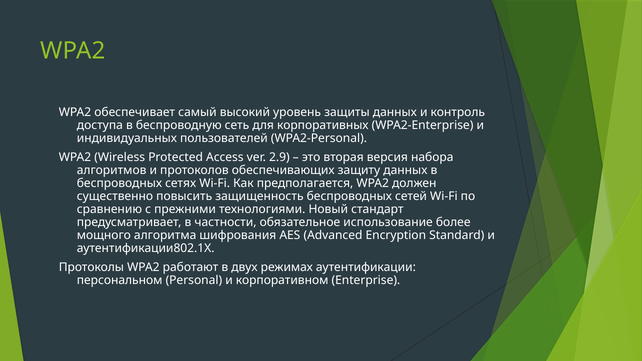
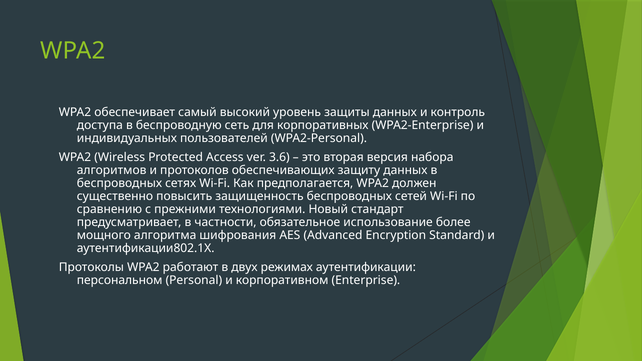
2.9: 2.9 -> 3.6
